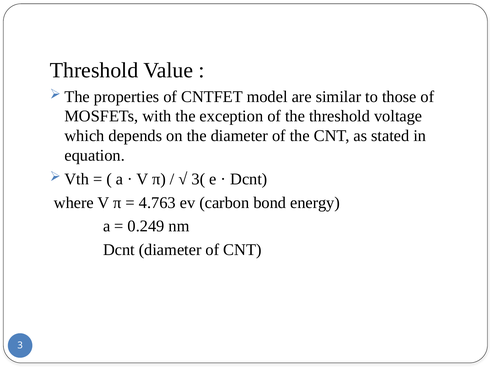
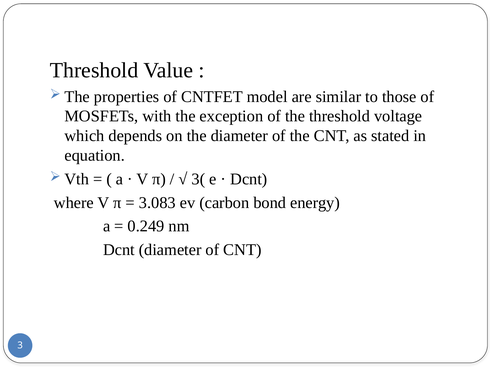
4.763: 4.763 -> 3.083
